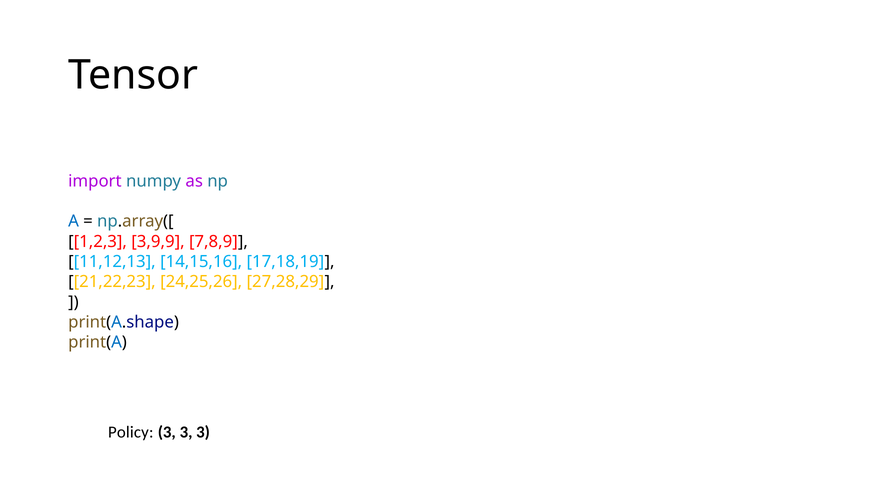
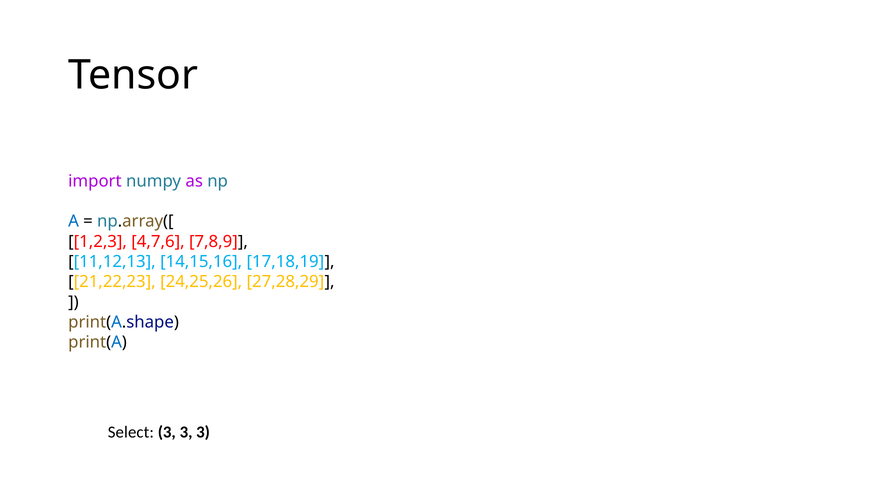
3,9,9: 3,9,9 -> 4,7,6
Policy: Policy -> Select
